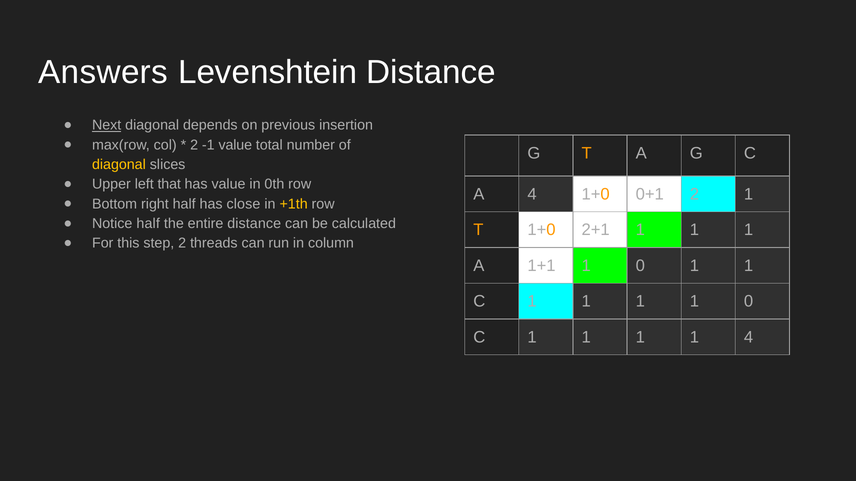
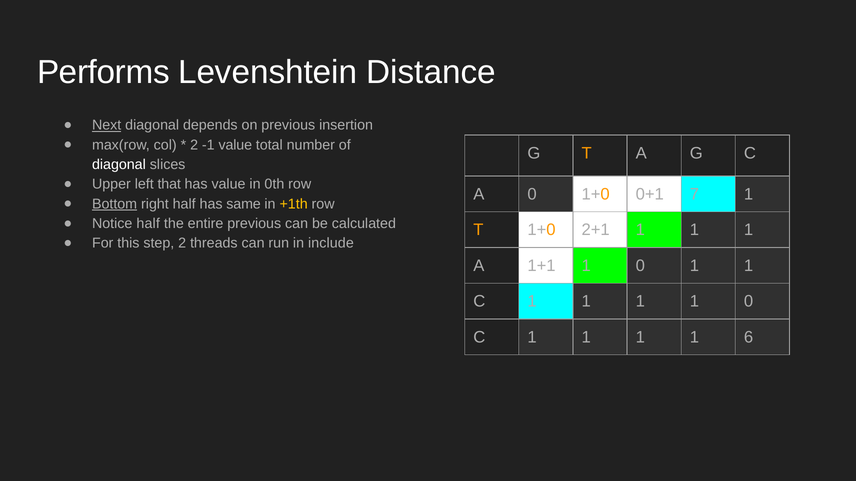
Answers: Answers -> Performs
diagonal at (119, 165) colour: yellow -> white
A 4: 4 -> 0
0+1 2: 2 -> 7
Bottom underline: none -> present
close: close -> same
entire distance: distance -> previous
column: column -> include
1 4: 4 -> 6
